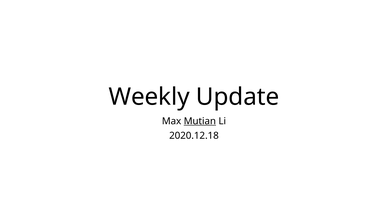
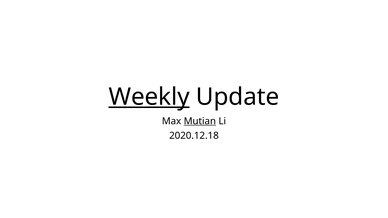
Weekly underline: none -> present
